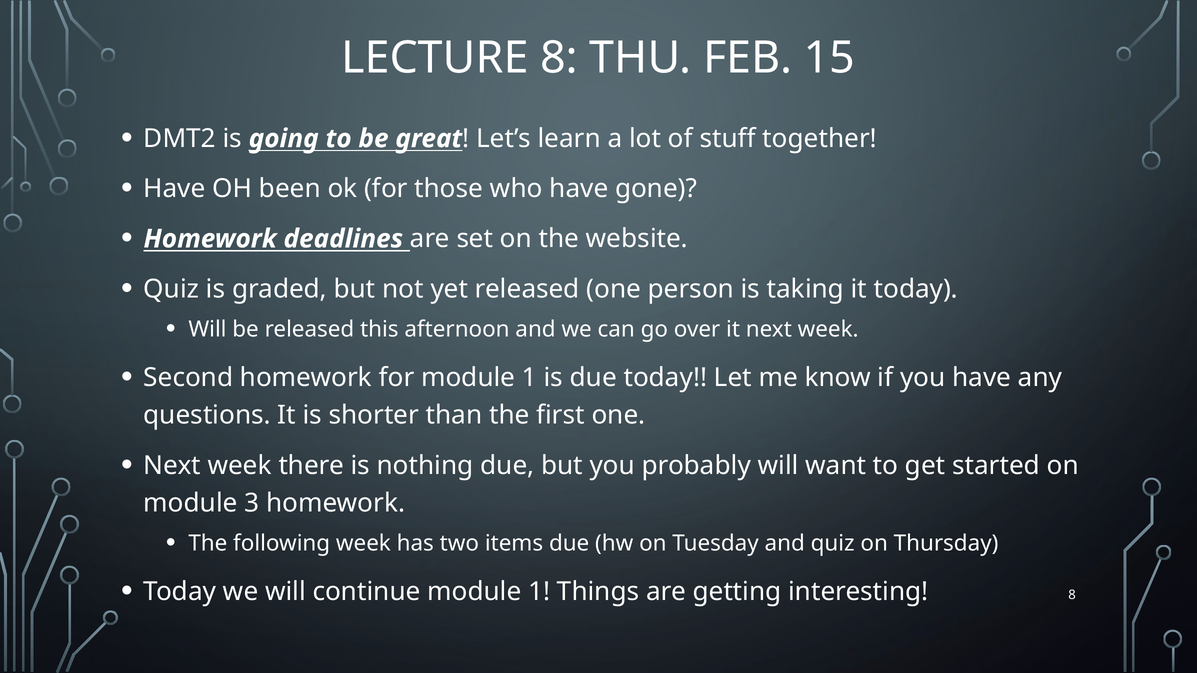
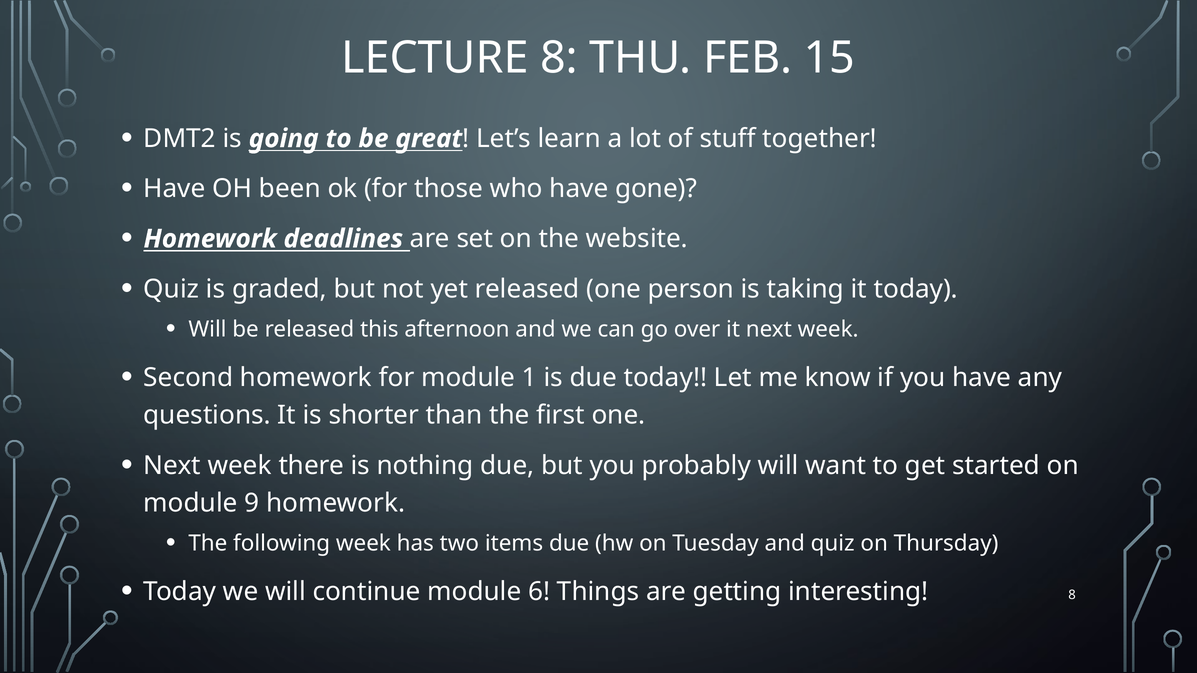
3: 3 -> 9
continue module 1: 1 -> 6
